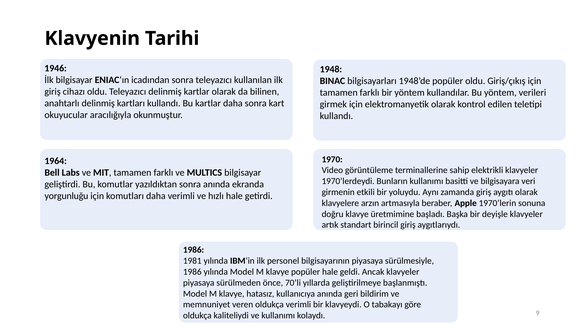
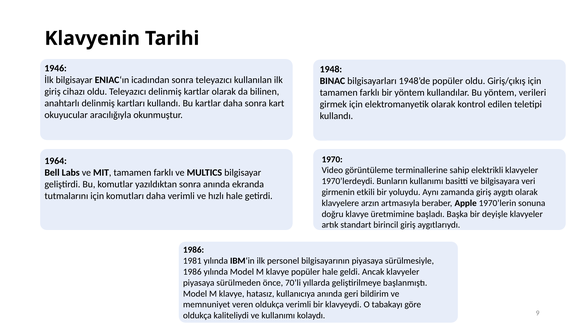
yorgunluğu: yorgunluğu -> tutmalarını
